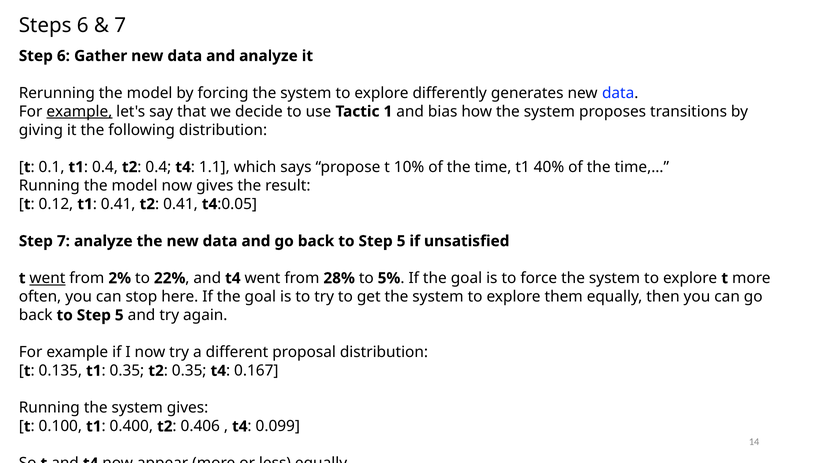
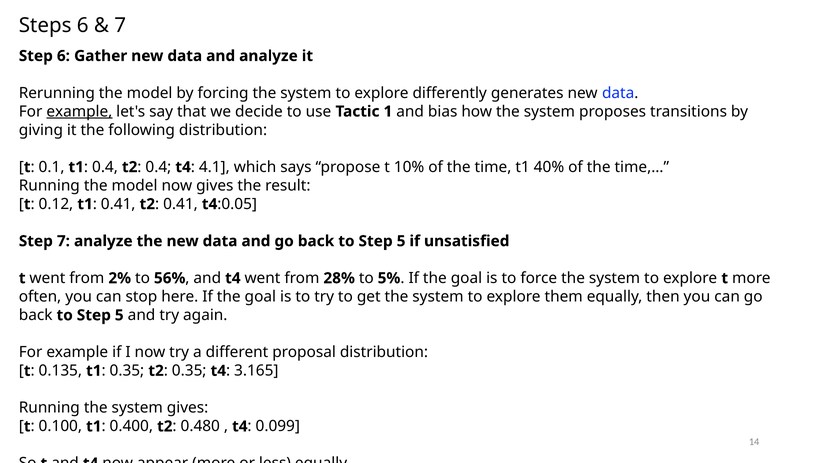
1.1: 1.1 -> 4.1
went at (47, 278) underline: present -> none
22%: 22% -> 56%
0.167: 0.167 -> 3.165
0.406: 0.406 -> 0.480
